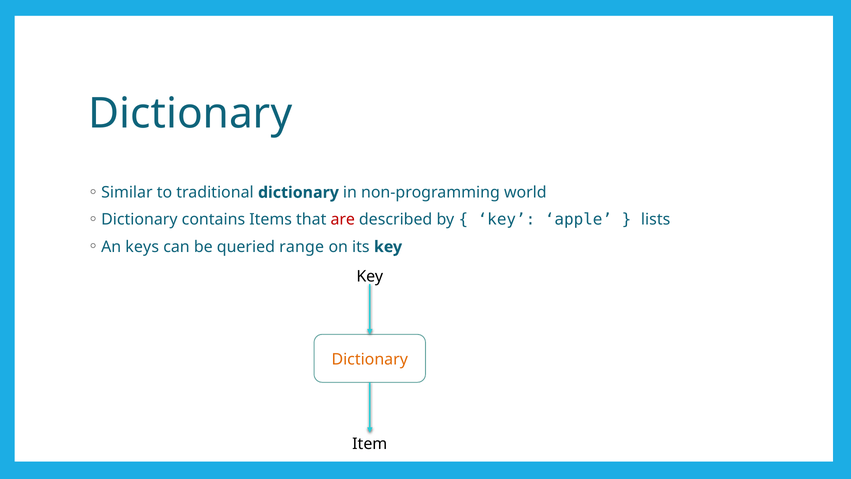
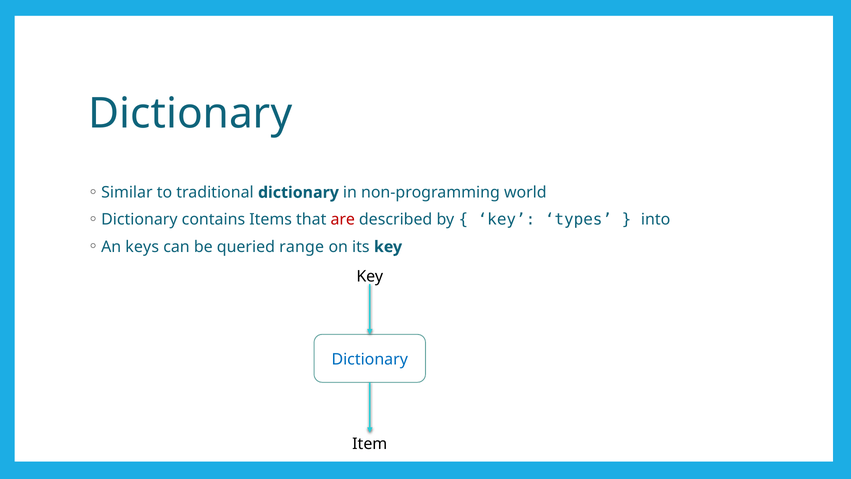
apple: apple -> types
lists: lists -> into
Dictionary at (370, 359) colour: orange -> blue
